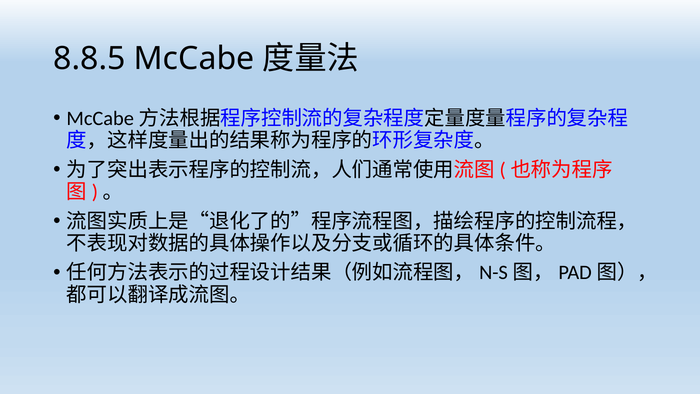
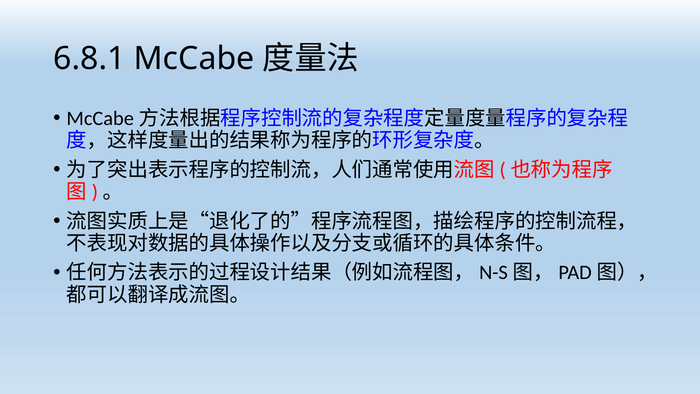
8.8.5: 8.8.5 -> 6.8.1
